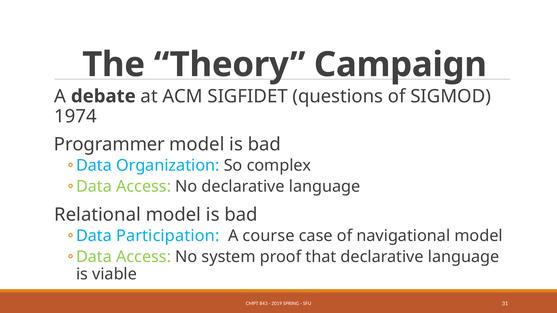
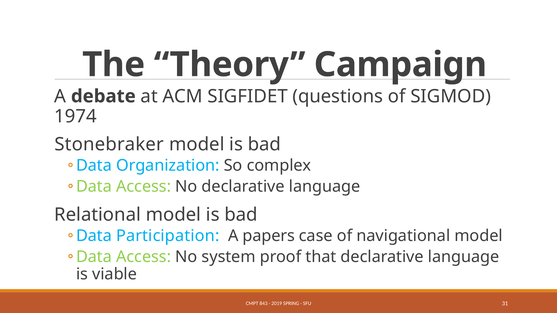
Programmer: Programmer -> Stonebraker
course: course -> papers
